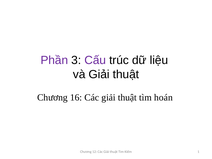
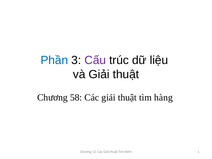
Phần colour: purple -> blue
16: 16 -> 58
hoán: hoán -> hàng
